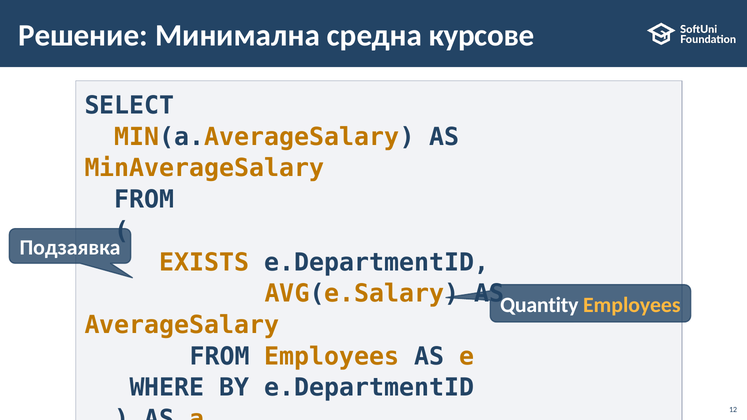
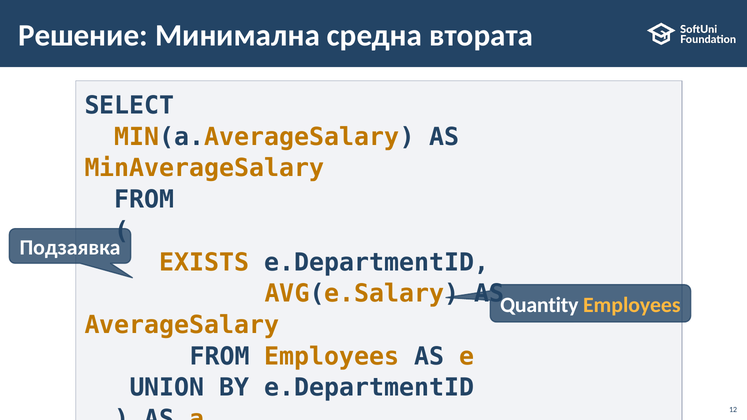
курсове: курсове -> втората
WHERE: WHERE -> UNION
